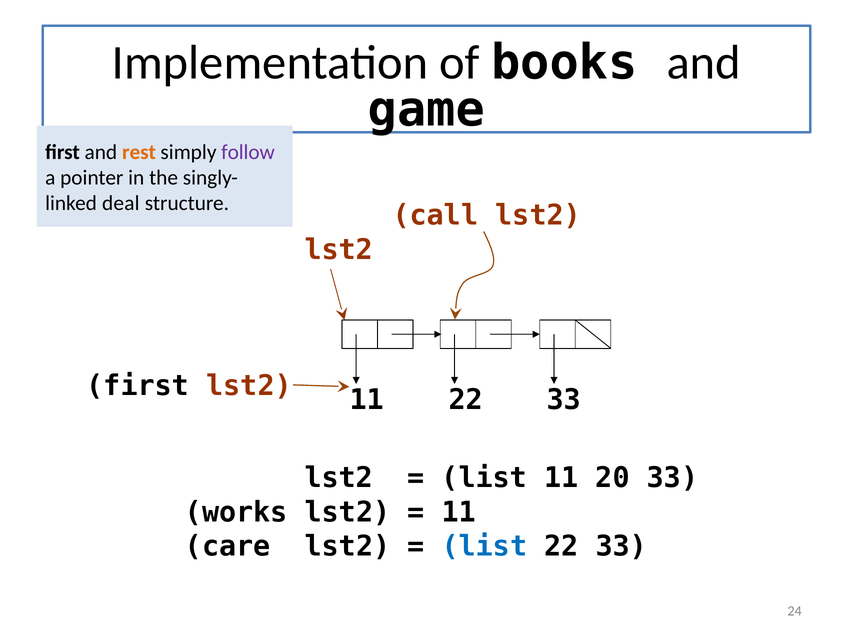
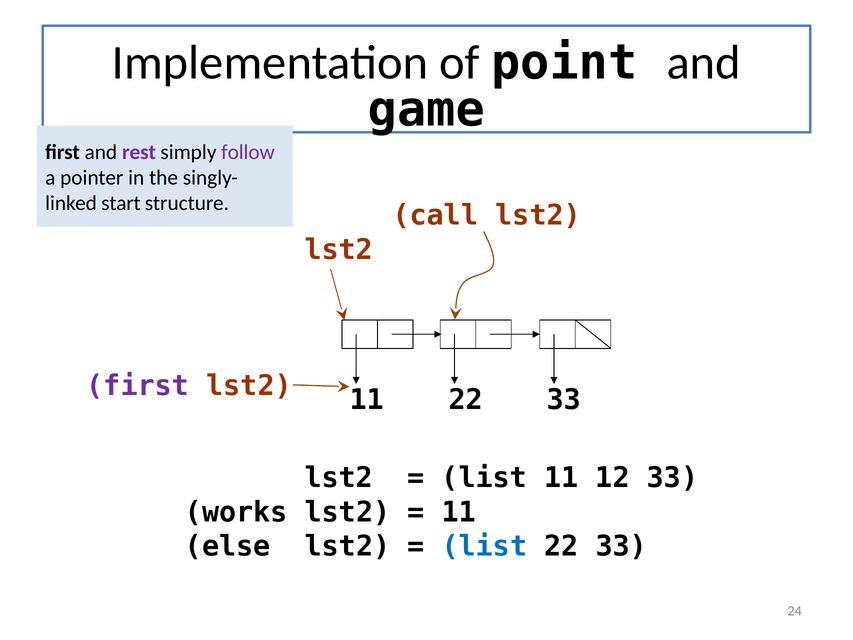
books: books -> point
rest colour: orange -> purple
deal: deal -> start
first at (138, 386) colour: black -> purple
20: 20 -> 12
care: care -> else
